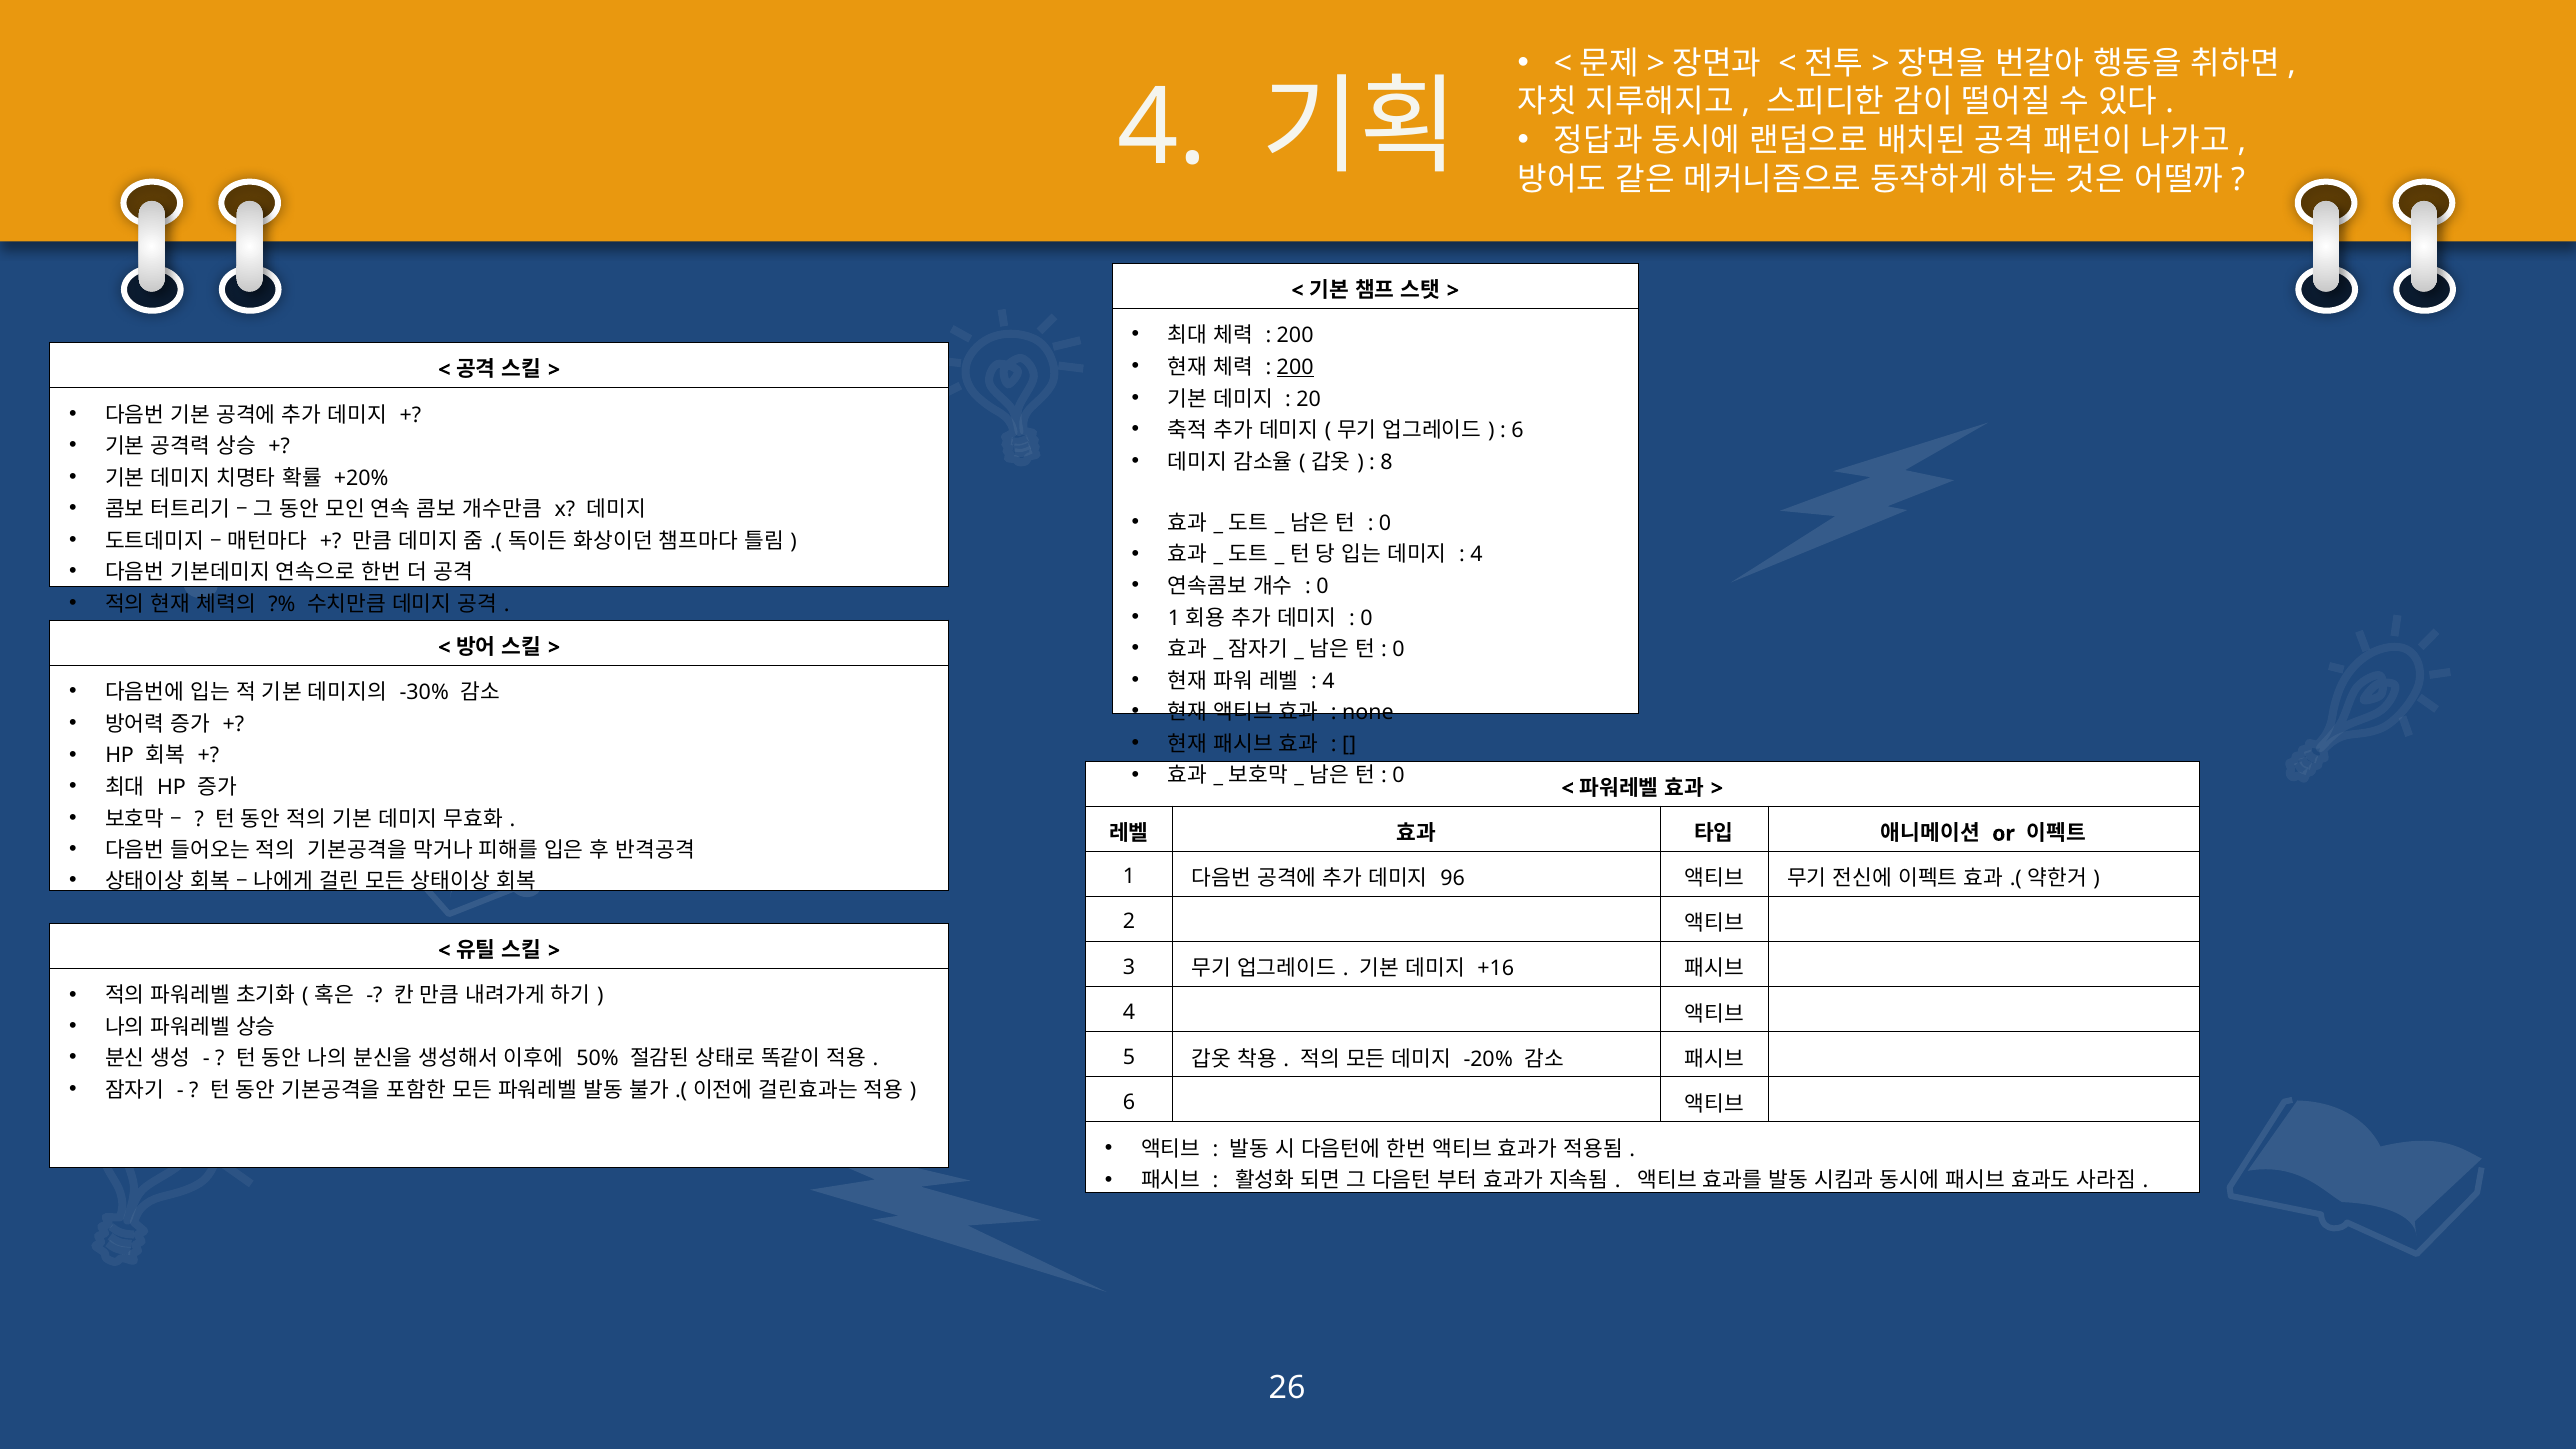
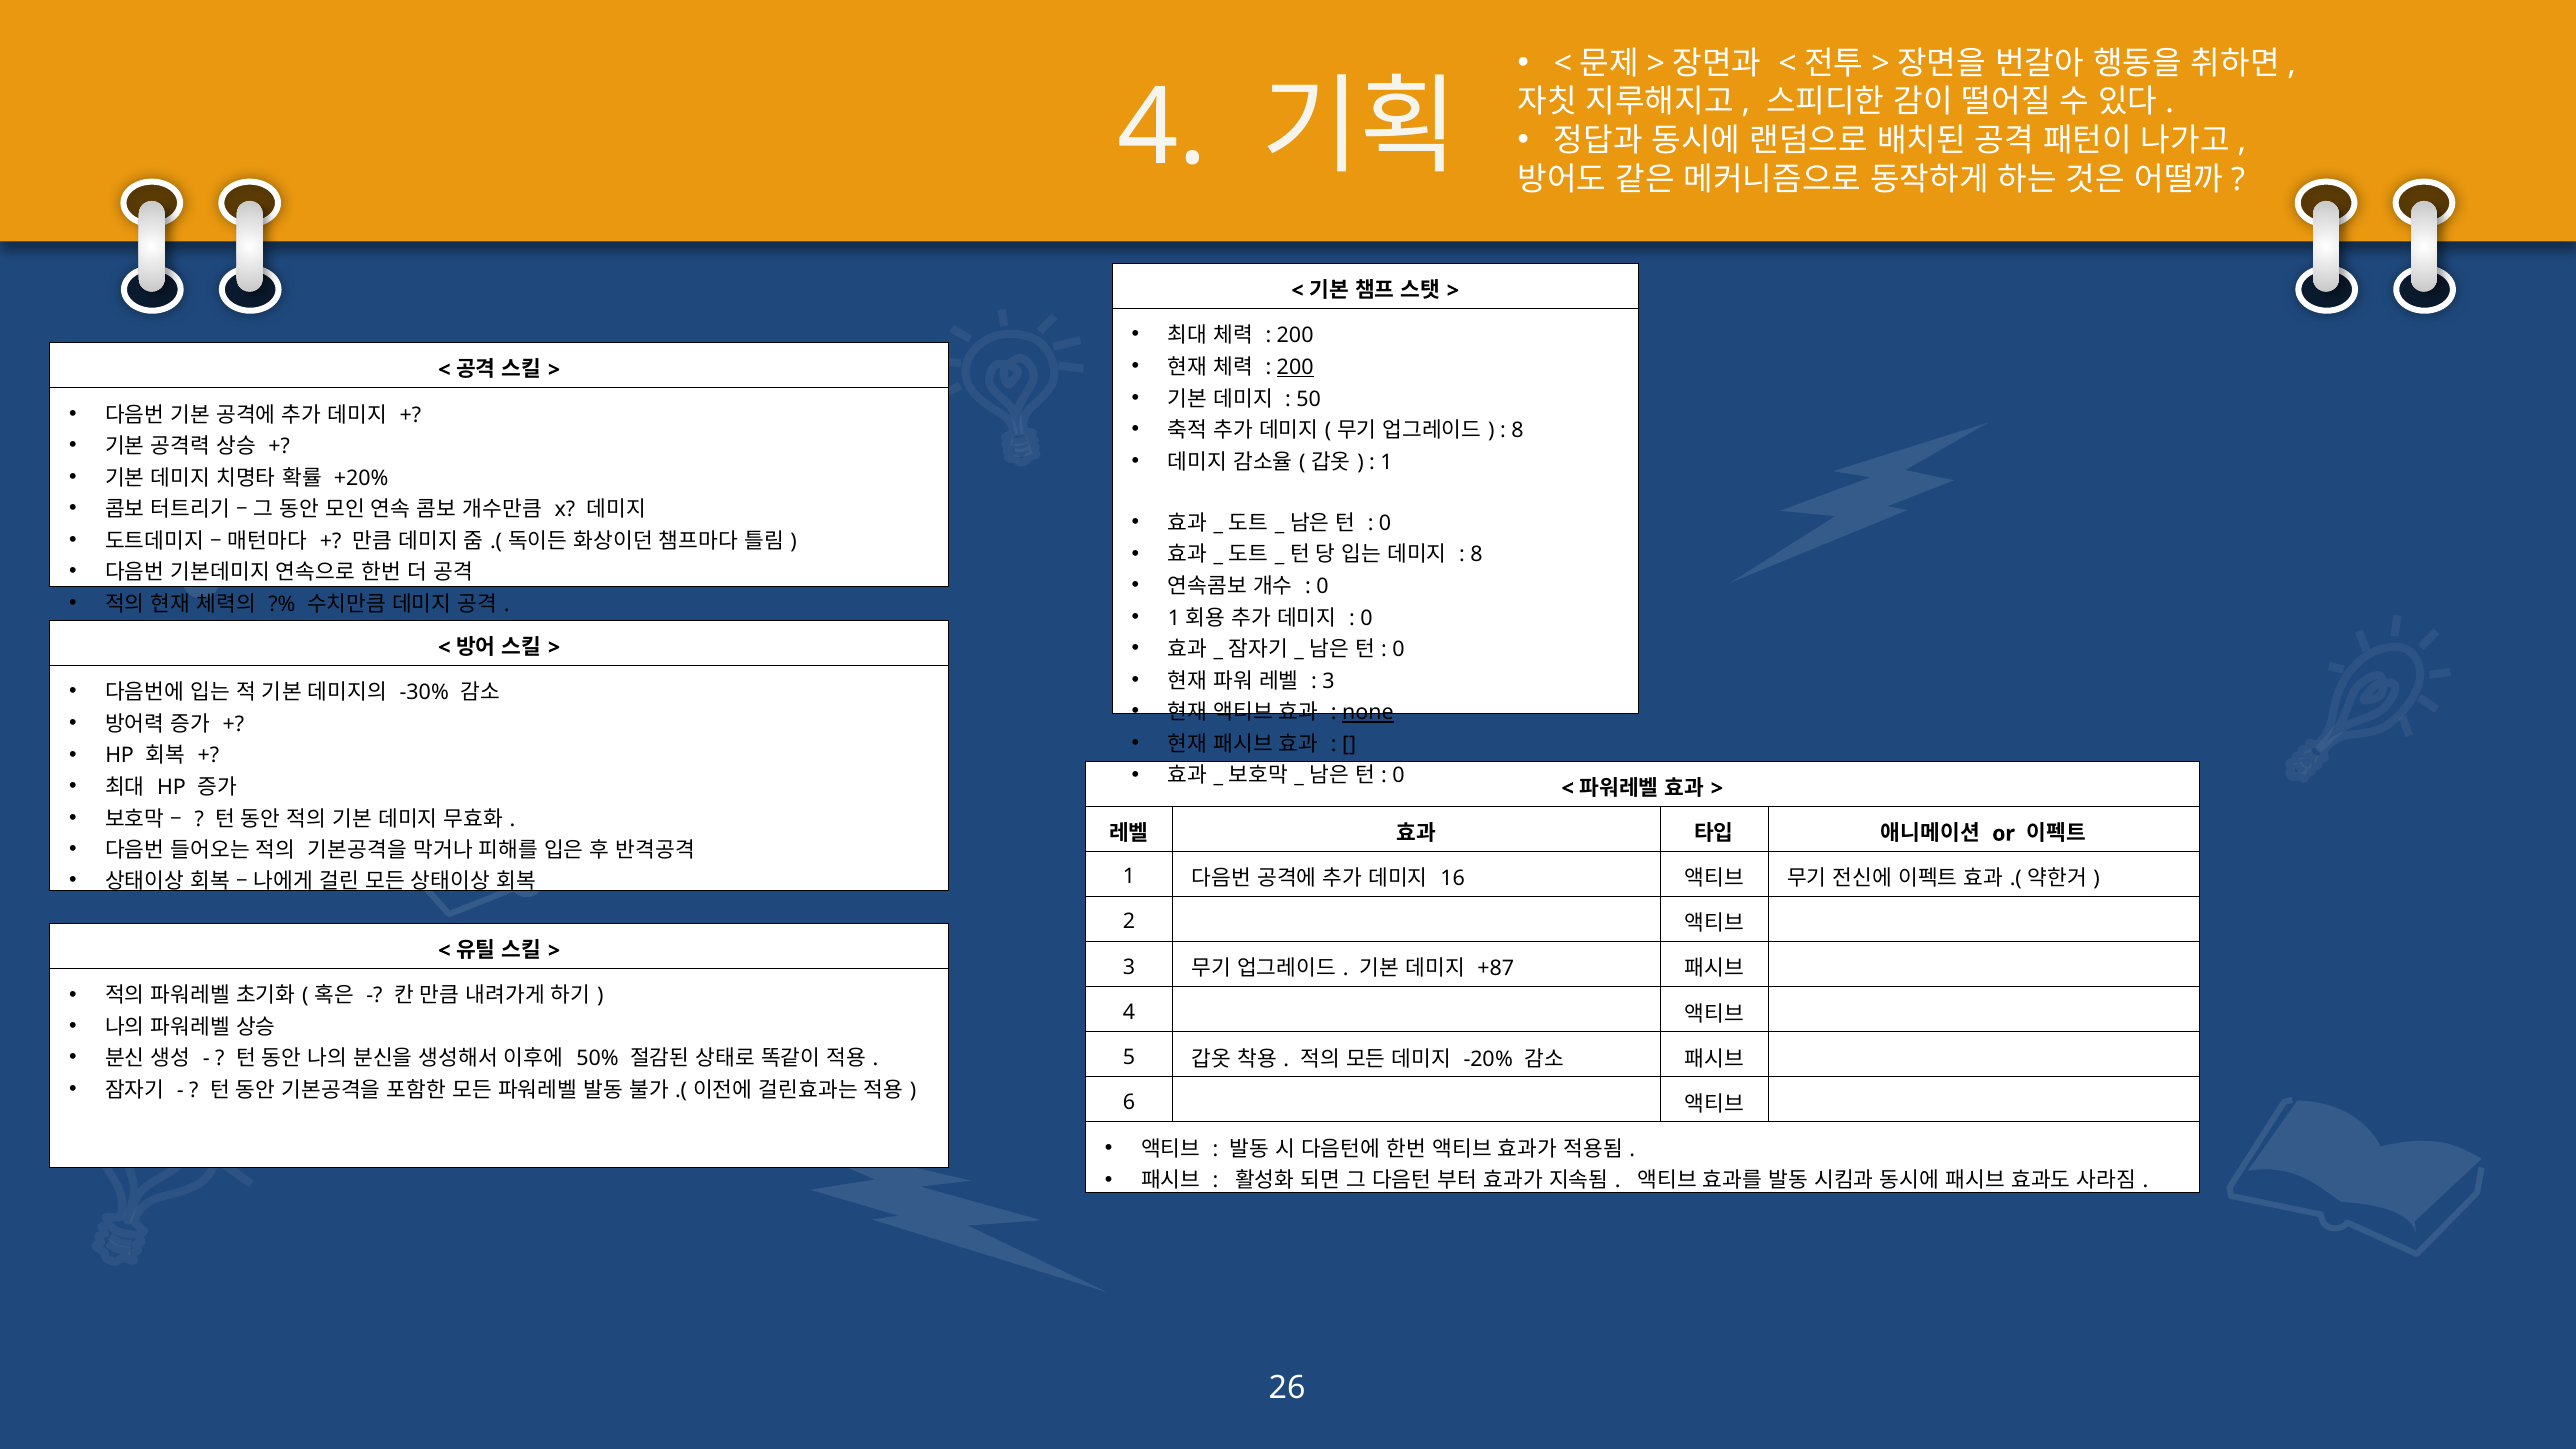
20: 20 -> 50
6 at (1517, 431): 6 -> 8
8 at (1387, 462): 8 -> 1
4 at (1477, 555): 4 -> 8
4 at (1329, 681): 4 -> 3
none underline: none -> present
96: 96 -> 16
+16: +16 -> +87
